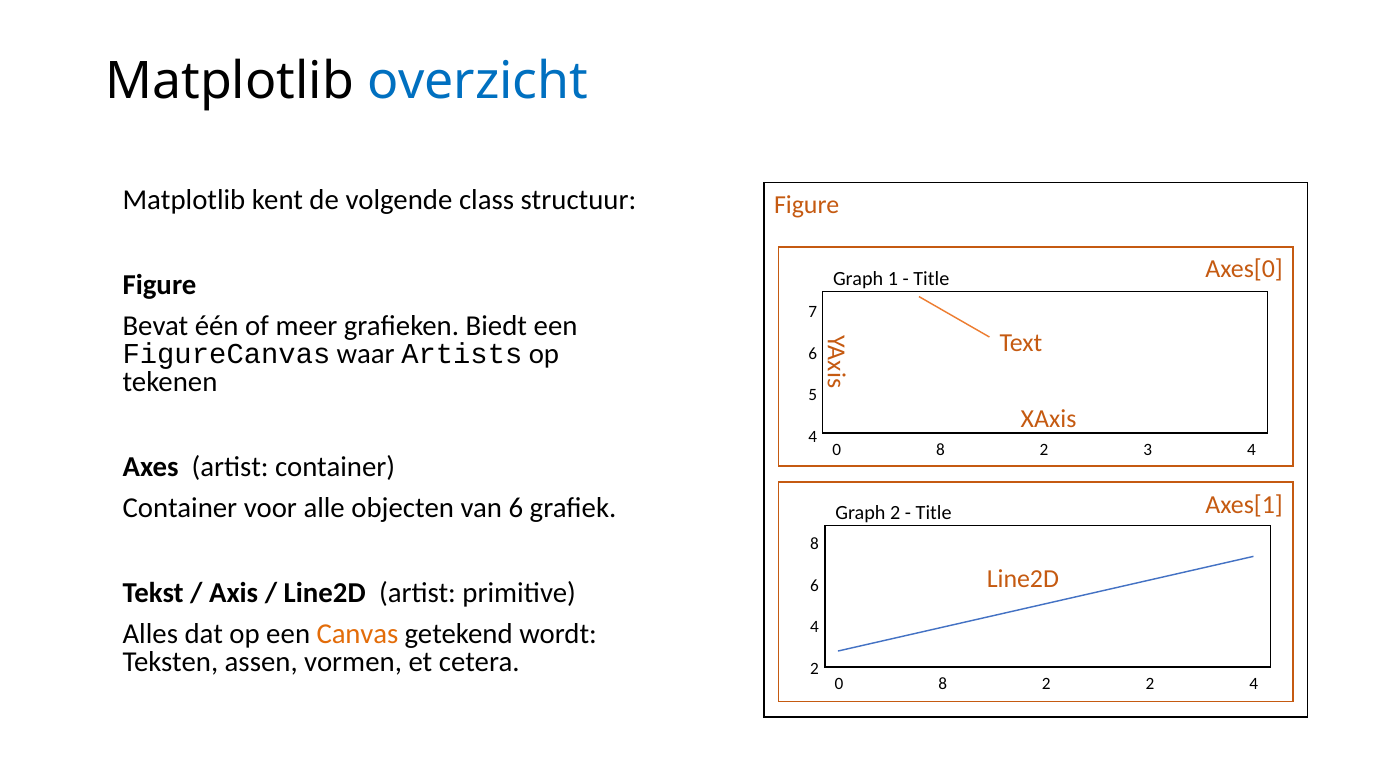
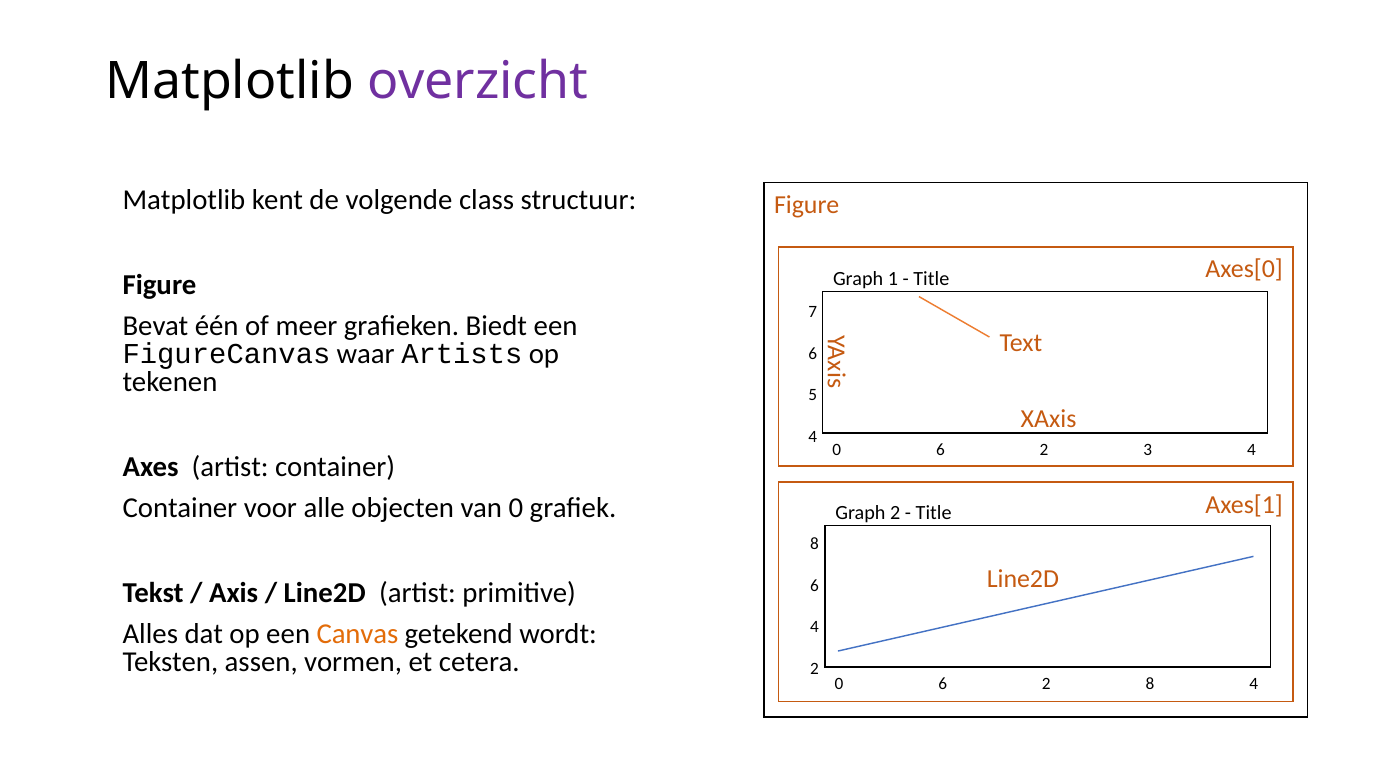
overzicht colour: blue -> purple
8 at (940, 450): 8 -> 6
van 6: 6 -> 0
8 at (943, 684): 8 -> 6
2 2: 2 -> 8
